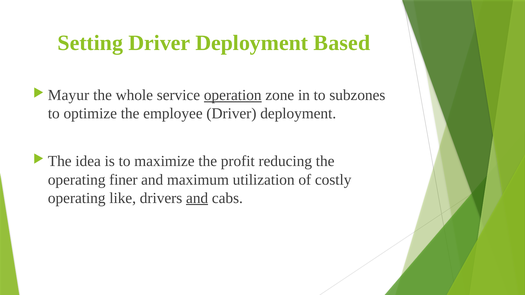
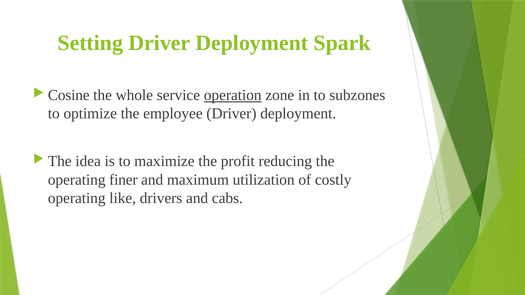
Based: Based -> Spark
Mayur: Mayur -> Cosine
and at (197, 198) underline: present -> none
